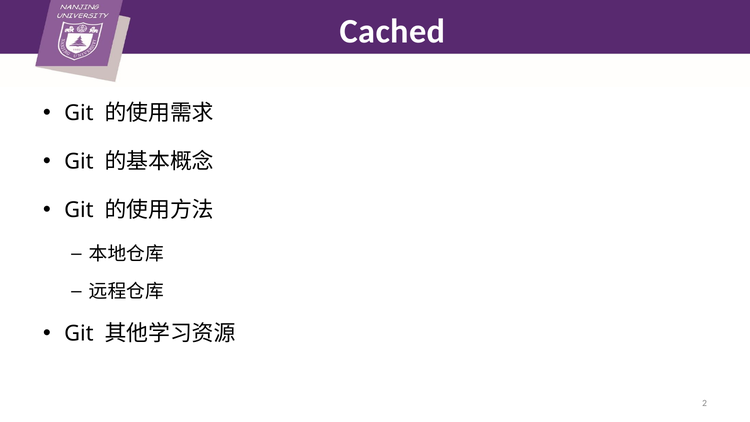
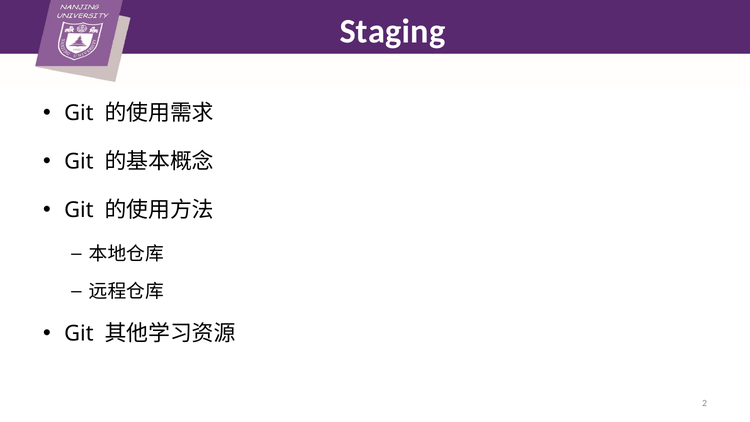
Cached: Cached -> Staging
